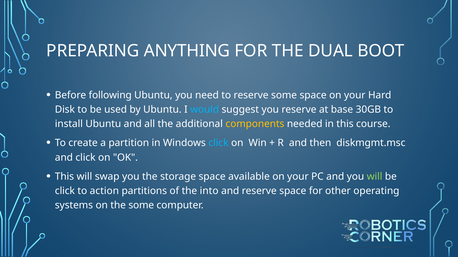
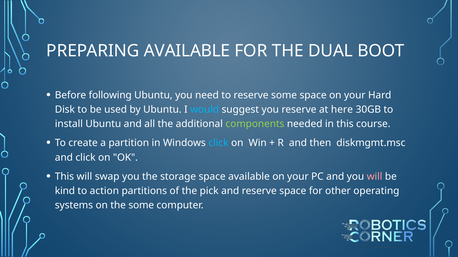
PREPARING ANYTHING: ANYTHING -> AVAILABLE
base: base -> here
components colour: yellow -> light green
will at (375, 177) colour: light green -> pink
click at (65, 191): click -> kind
into: into -> pick
